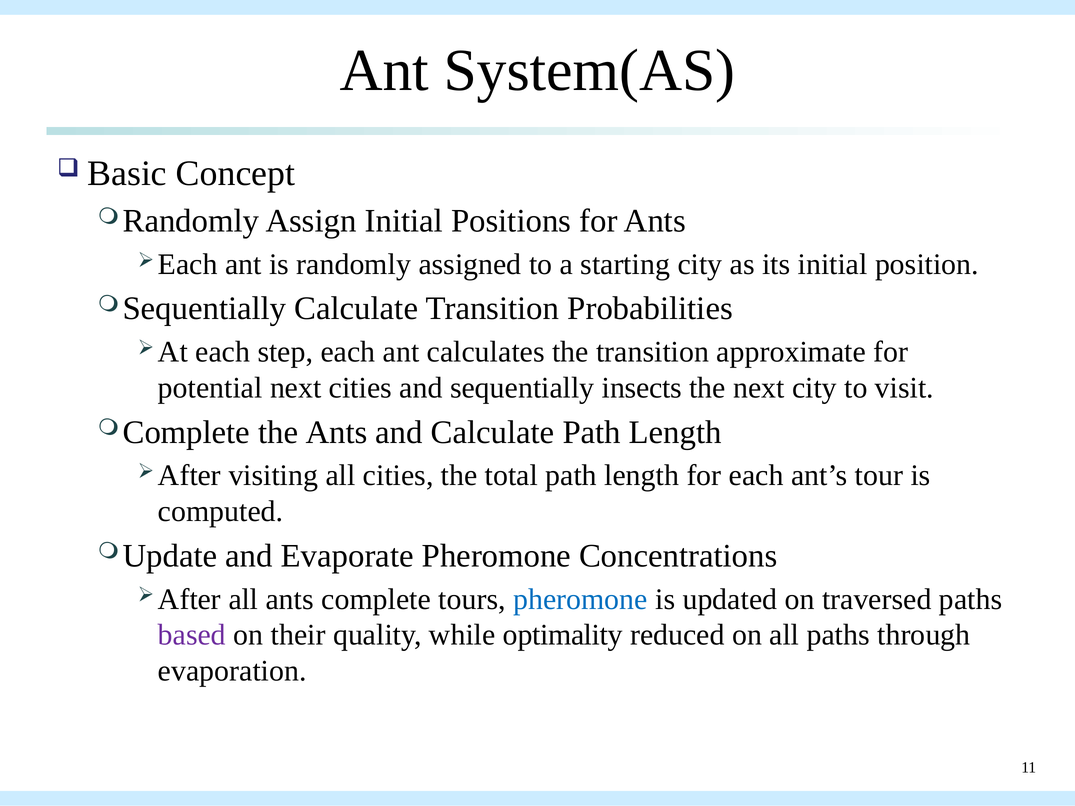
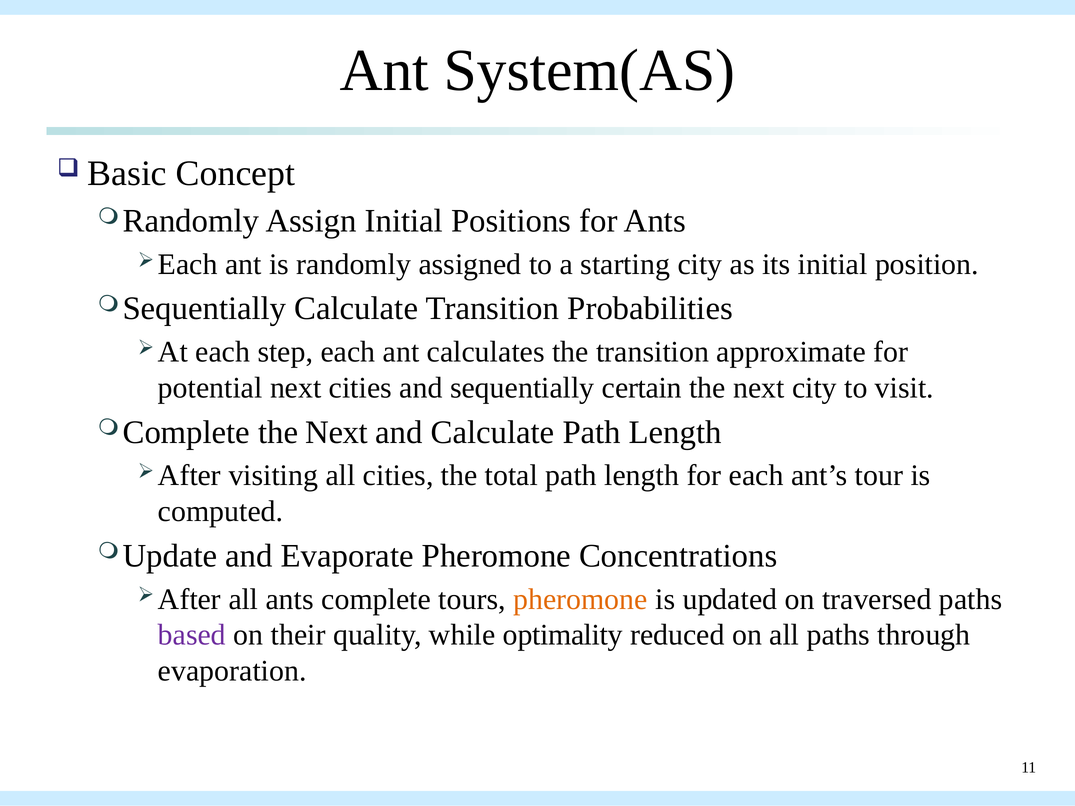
insects: insects -> certain
Ants at (337, 432): Ants -> Next
pheromone at (580, 599) colour: blue -> orange
